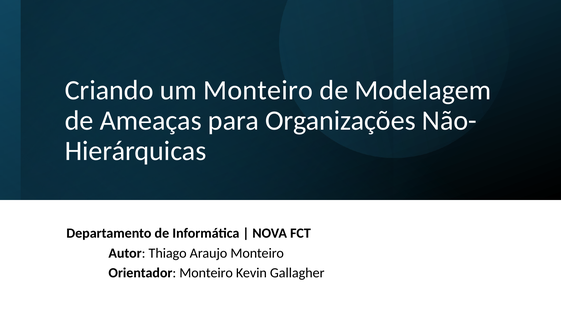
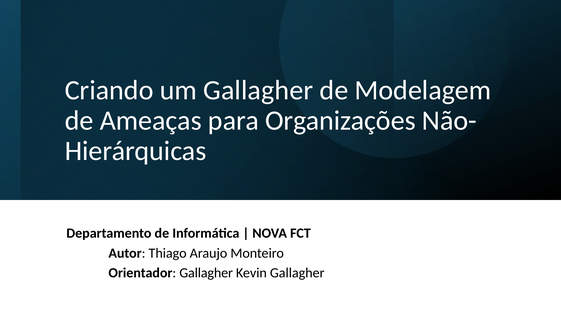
um Monteiro: Monteiro -> Gallagher
Orientador Monteiro: Monteiro -> Gallagher
